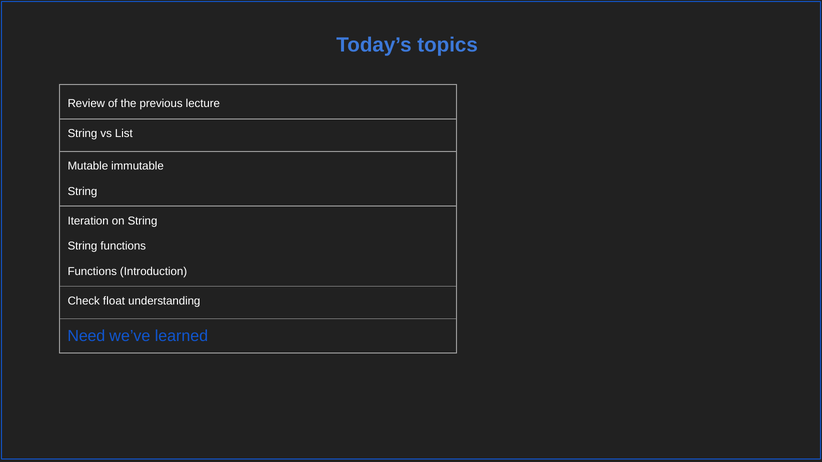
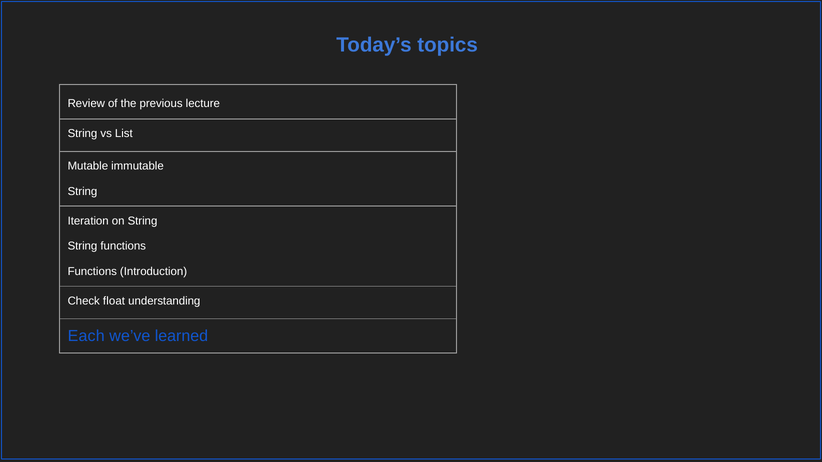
Need: Need -> Each
